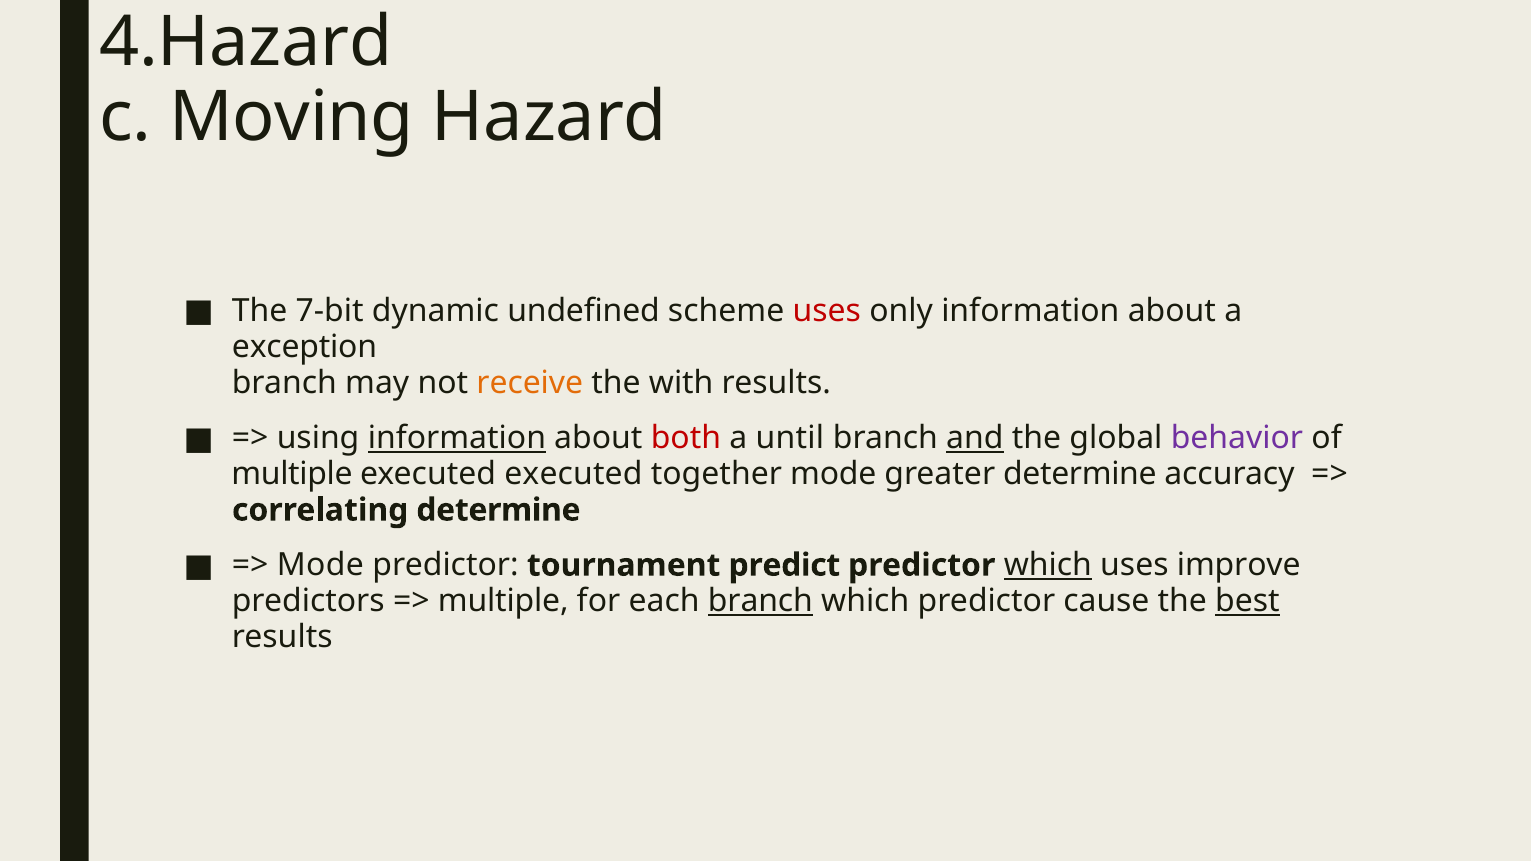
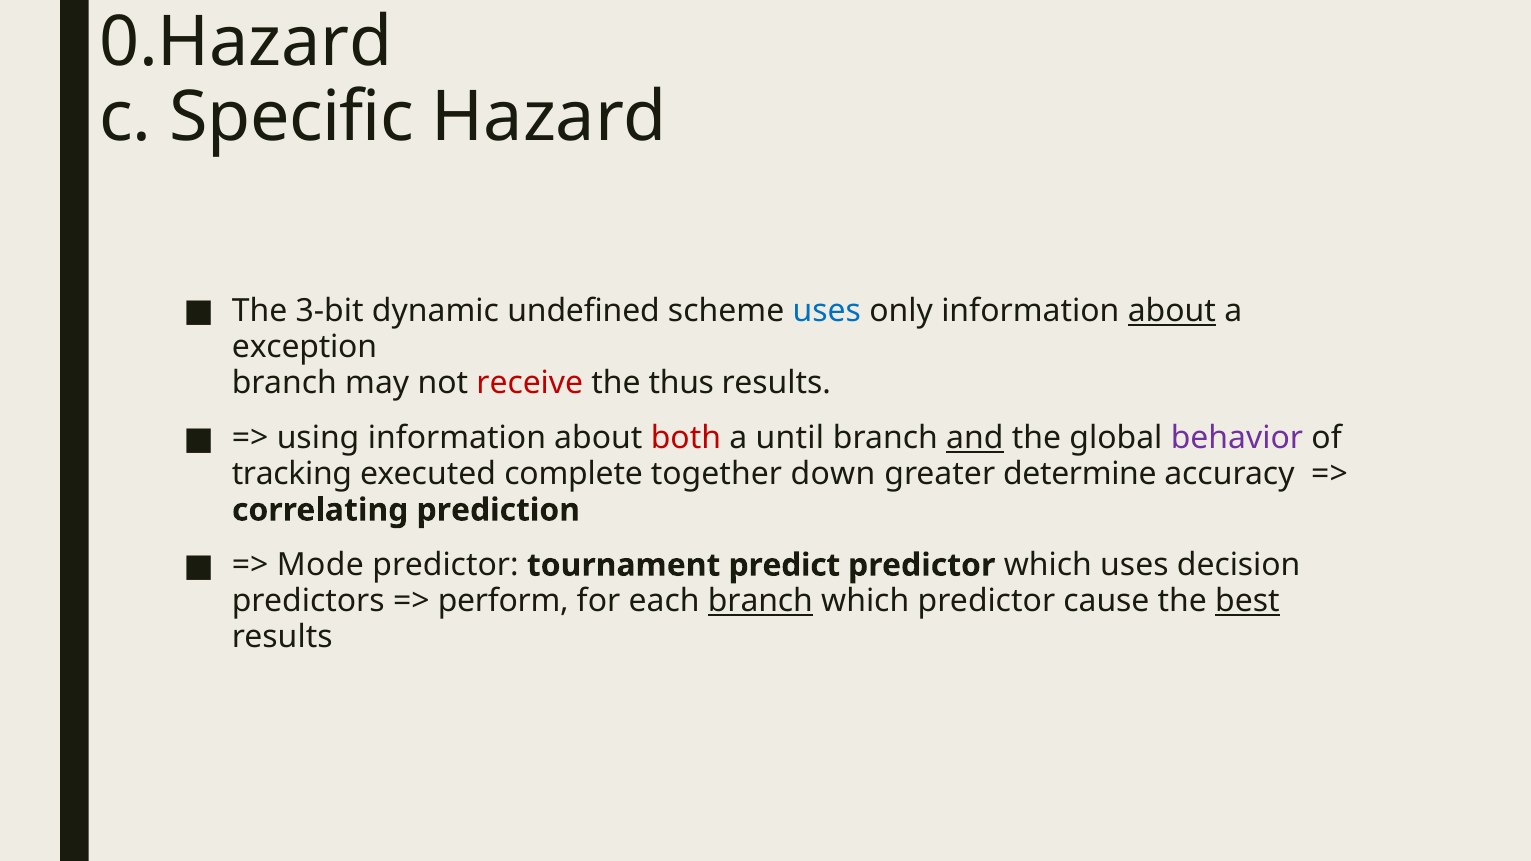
4.Hazard: 4.Hazard -> 0.Hazard
Moving: Moving -> Specific
7-bit: 7-bit -> 3-bit
uses at (827, 311) colour: red -> blue
about at (1172, 311) underline: none -> present
receive colour: orange -> red
with: with -> thus
information at (457, 438) underline: present -> none
multiple at (292, 474): multiple -> tracking
executed executed: executed -> complete
together mode: mode -> down
correlating determine: determine -> prediction
which at (1048, 565) underline: present -> none
improve: improve -> decision
multiple at (503, 601): multiple -> perform
